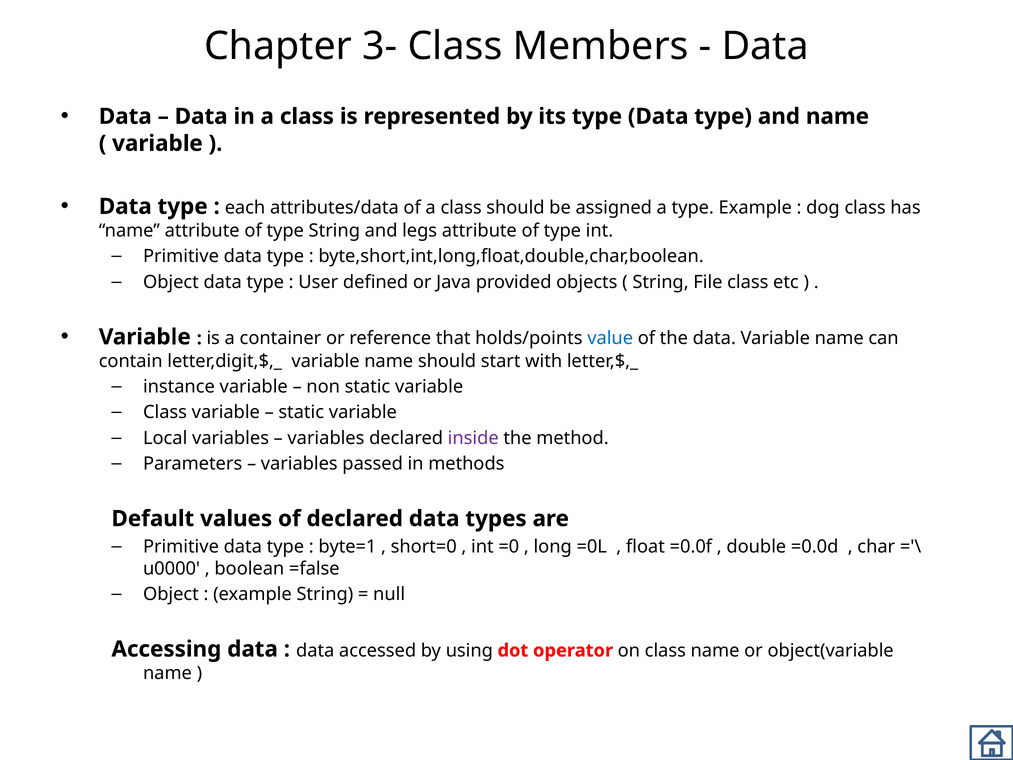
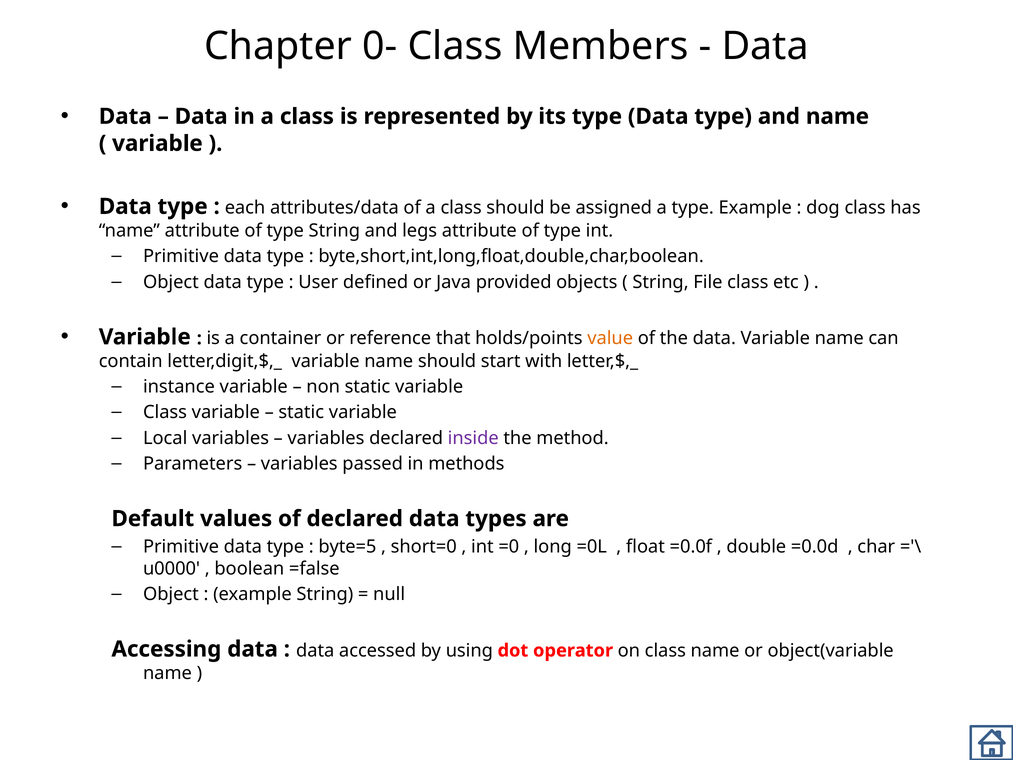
3-: 3- -> 0-
value colour: blue -> orange
byte=1: byte=1 -> byte=5
